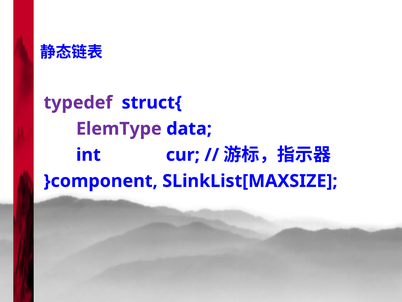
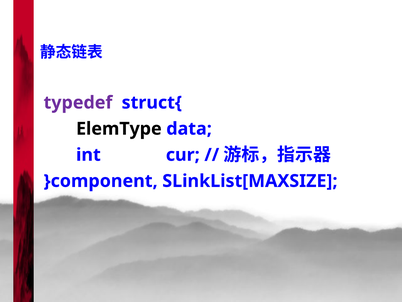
ElemType colour: purple -> black
